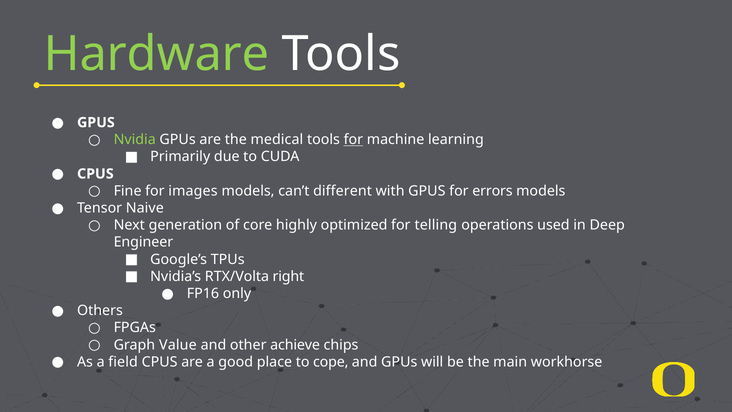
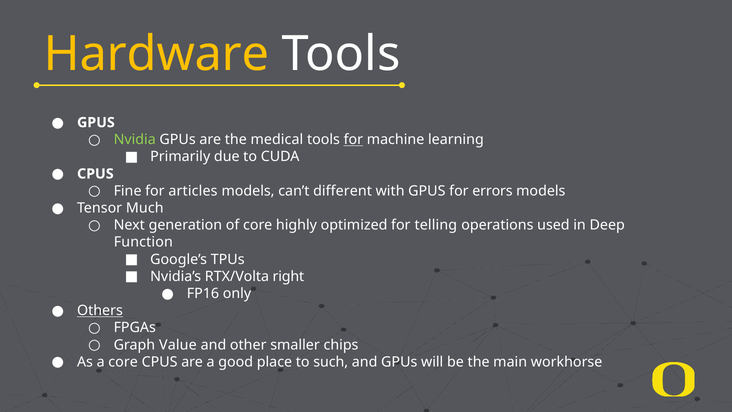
Hardware colour: light green -> yellow
images: images -> articles
Naive: Naive -> Much
Engineer: Engineer -> Function
Others underline: none -> present
achieve: achieve -> smaller
a field: field -> core
cope: cope -> such
